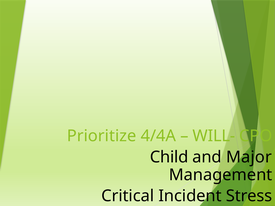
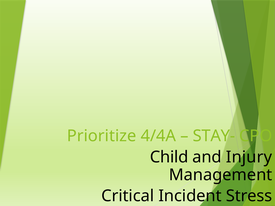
WILL-: WILL- -> STAY-
Major: Major -> Injury
